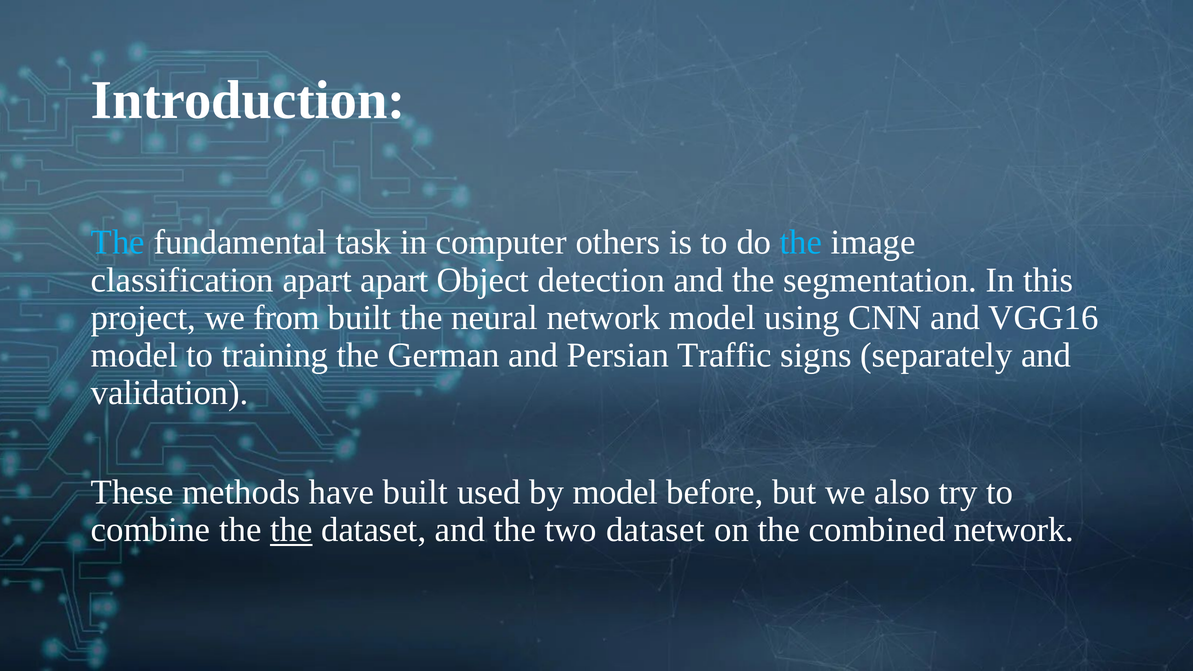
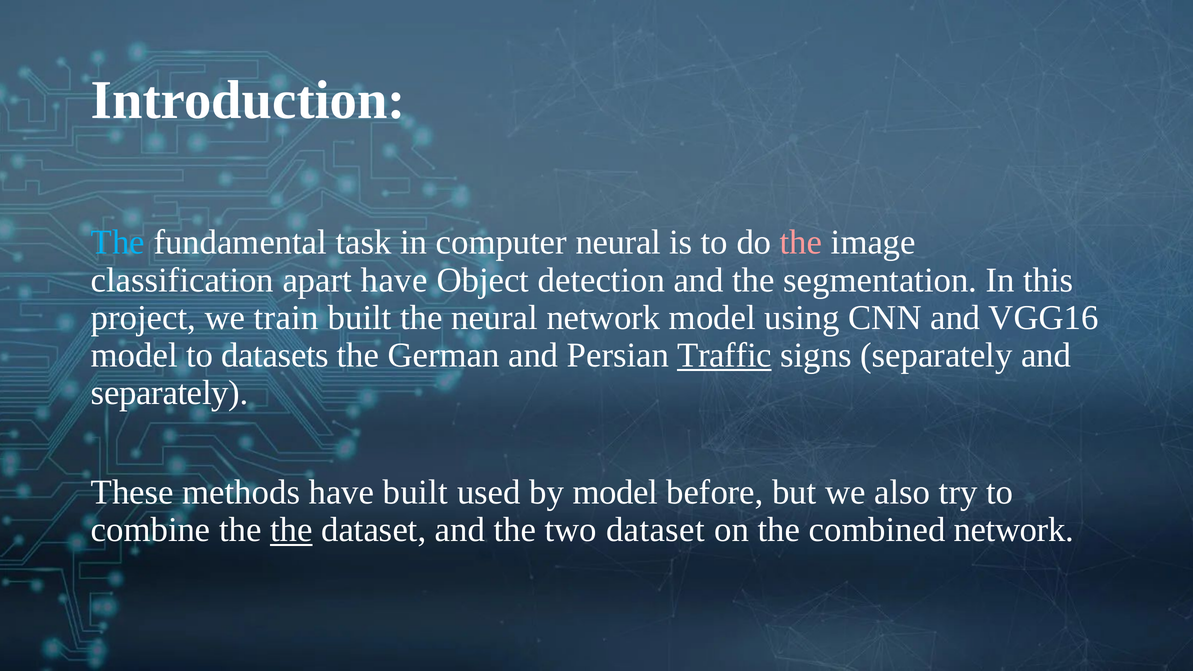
computer others: others -> neural
the at (801, 243) colour: light blue -> pink
apart apart: apart -> have
from: from -> train
training: training -> datasets
Traffic underline: none -> present
validation at (170, 393): validation -> separately
